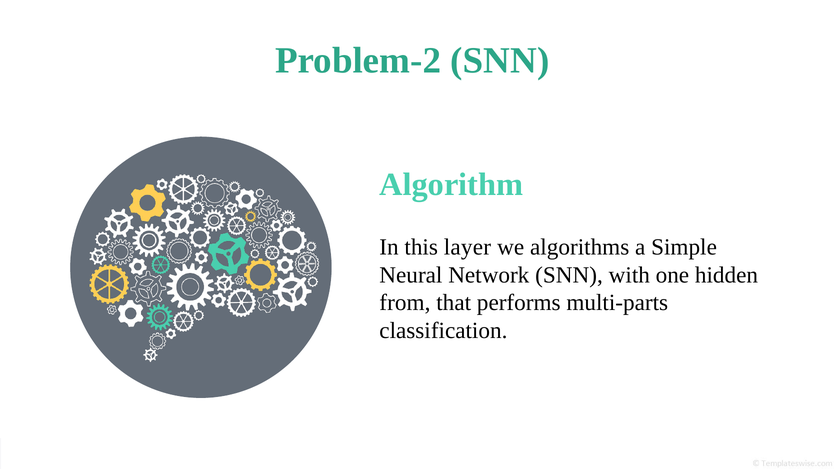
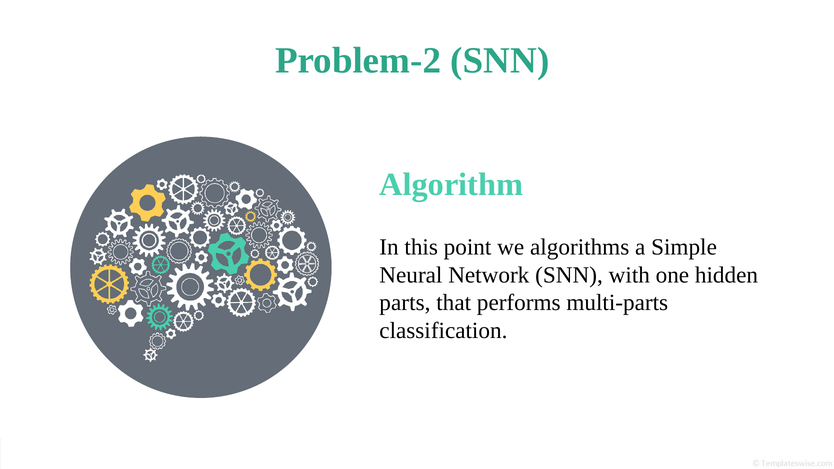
layer: layer -> point
from: from -> parts
